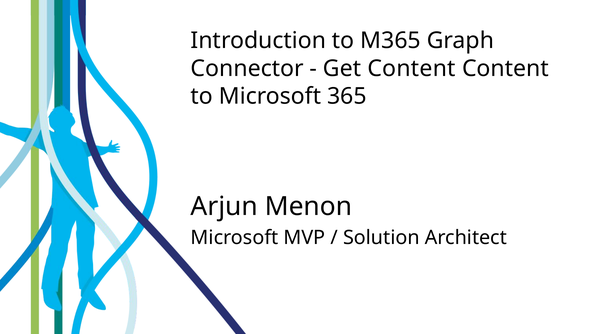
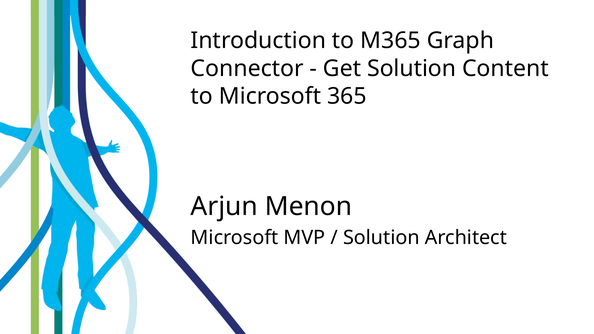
Get Content: Content -> Solution
